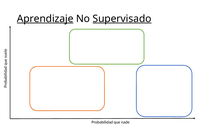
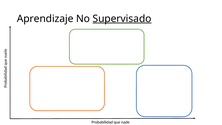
Aprendizaje underline: present -> none
